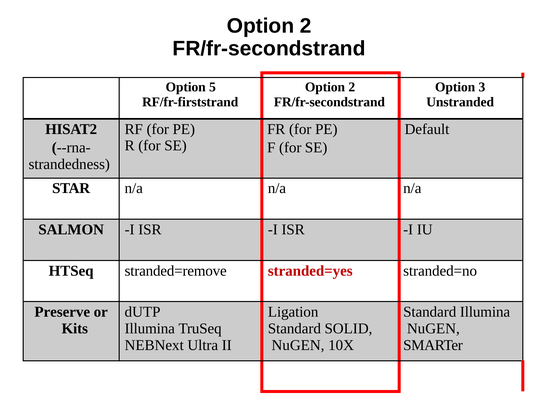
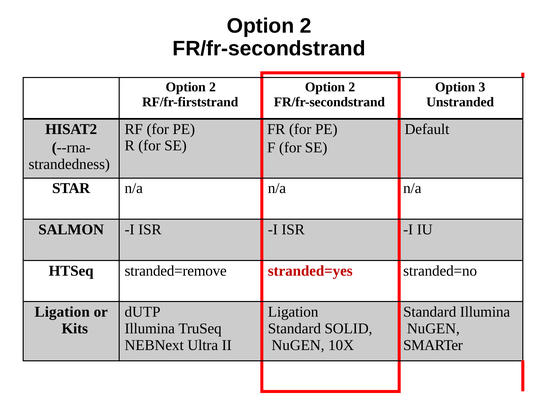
5 at (212, 87): 5 -> 2
Preserve at (62, 312): Preserve -> Ligation
